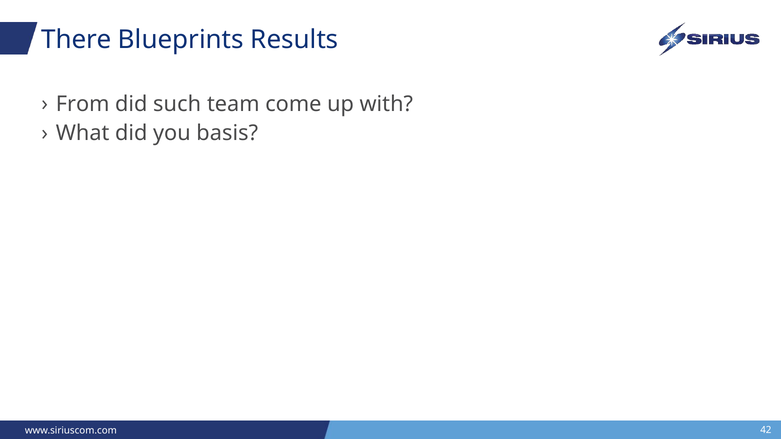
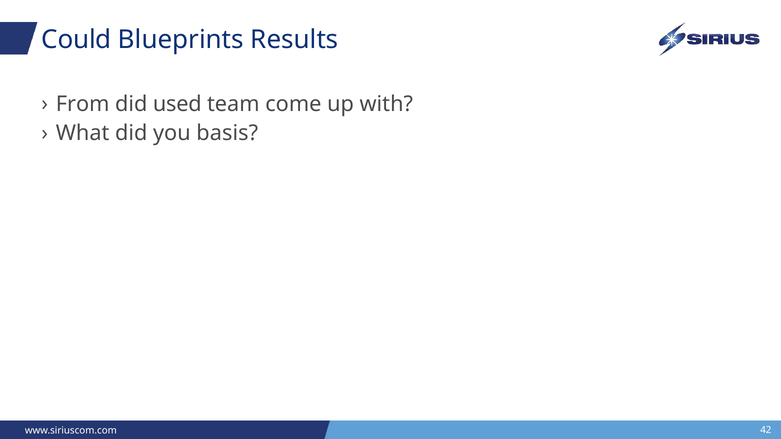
There: There -> Could
such: such -> used
